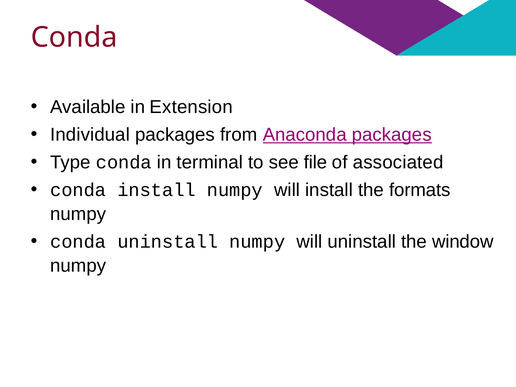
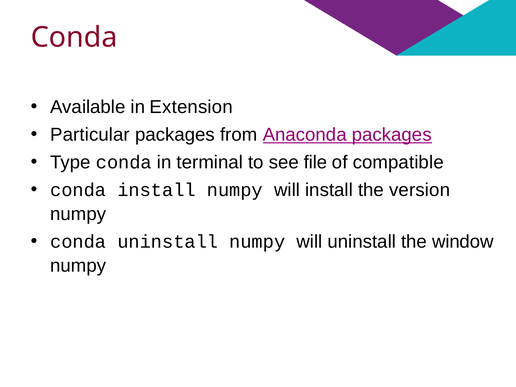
Individual: Individual -> Particular
associated: associated -> compatible
formats: formats -> version
